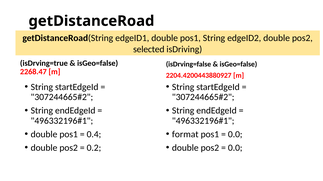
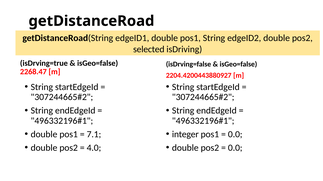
0.4: 0.4 -> 7.1
format: format -> integer
0.2: 0.2 -> 4.0
